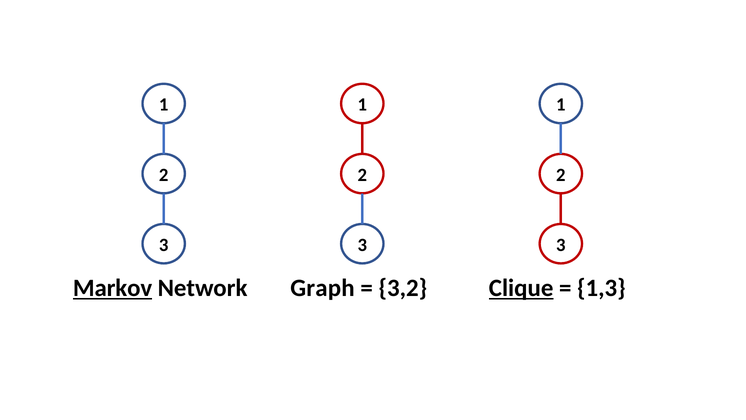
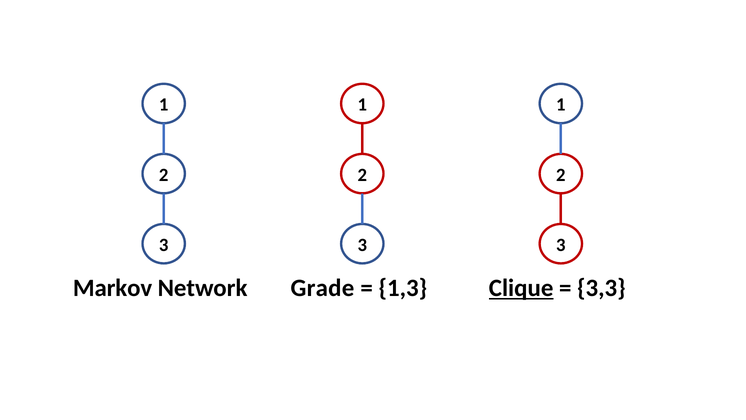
Markov underline: present -> none
Graph: Graph -> Grade
3,2: 3,2 -> 1,3
1,3: 1,3 -> 3,3
